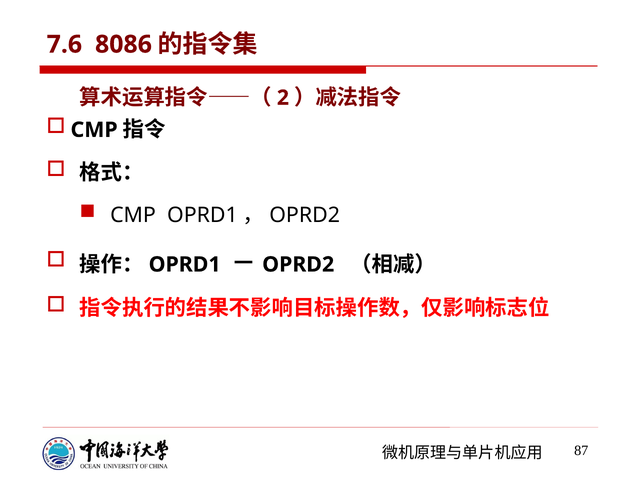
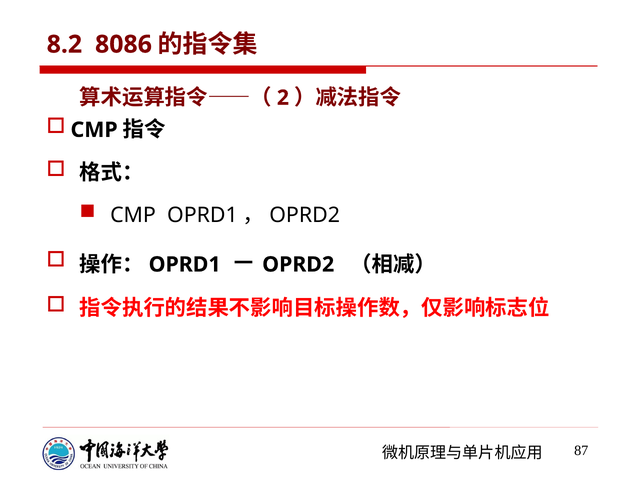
7.6: 7.6 -> 8.2
